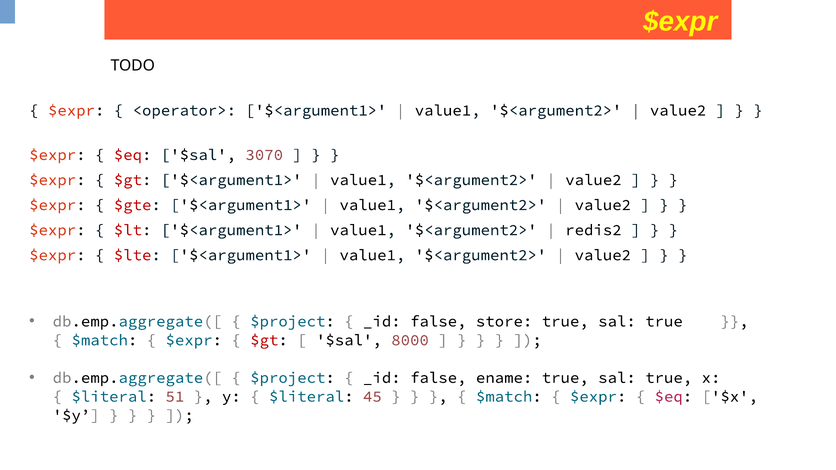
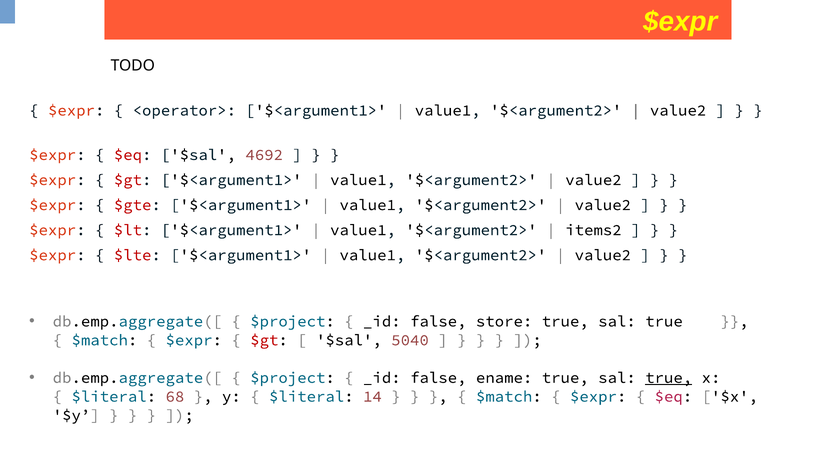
3070: 3070 -> 4692
redis2: redis2 -> items2
8000: 8000 -> 5040
true at (669, 378) underline: none -> present
51: 51 -> 68
45: 45 -> 14
